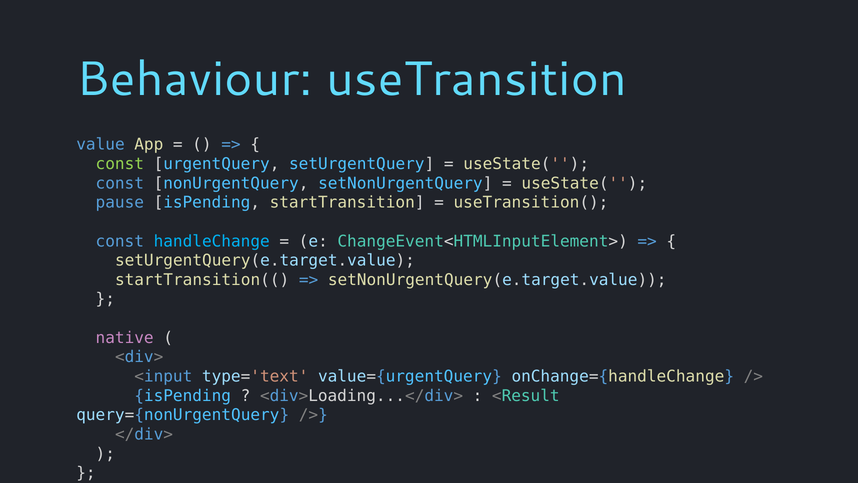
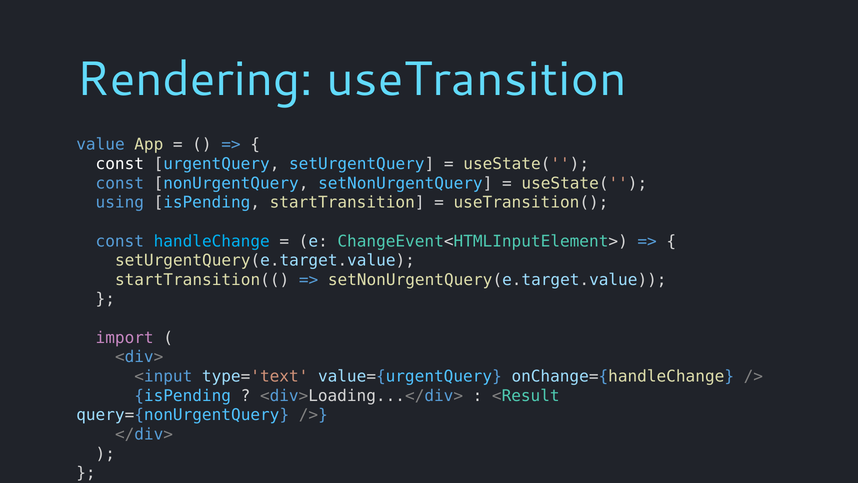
Behaviour: Behaviour -> Rendering
const at (120, 164) colour: light green -> white
pause: pause -> using
native: native -> import
